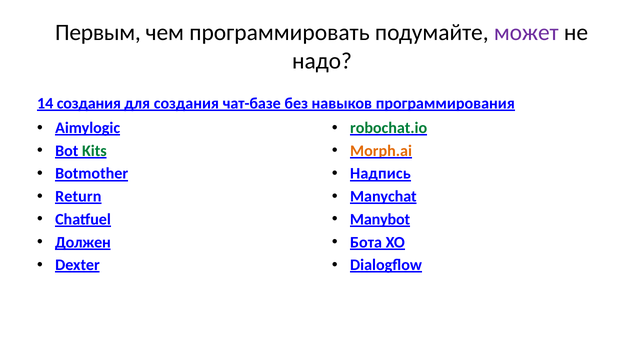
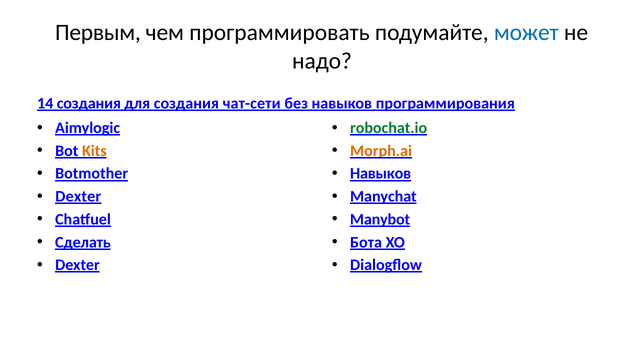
может colour: purple -> blue
чат-базе: чат-базе -> чат-сети
Kits colour: green -> orange
Надпись at (380, 174): Надпись -> Навыков
Return at (78, 197): Return -> Dexter
Должен: Должен -> Сделать
